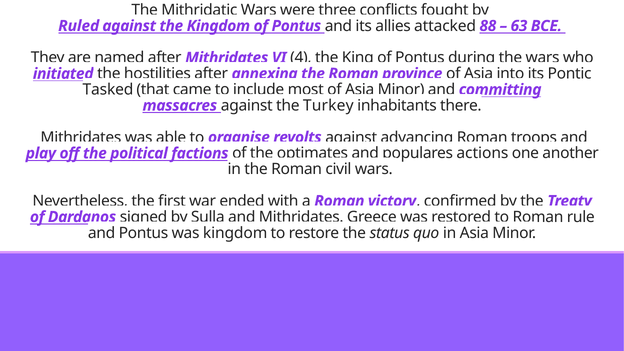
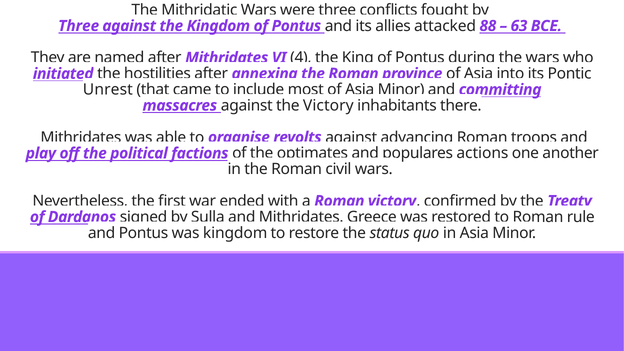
Ruled at (79, 26): Ruled -> Three
Tasked: Tasked -> Unrest
the Turkey: Turkey -> Victory
